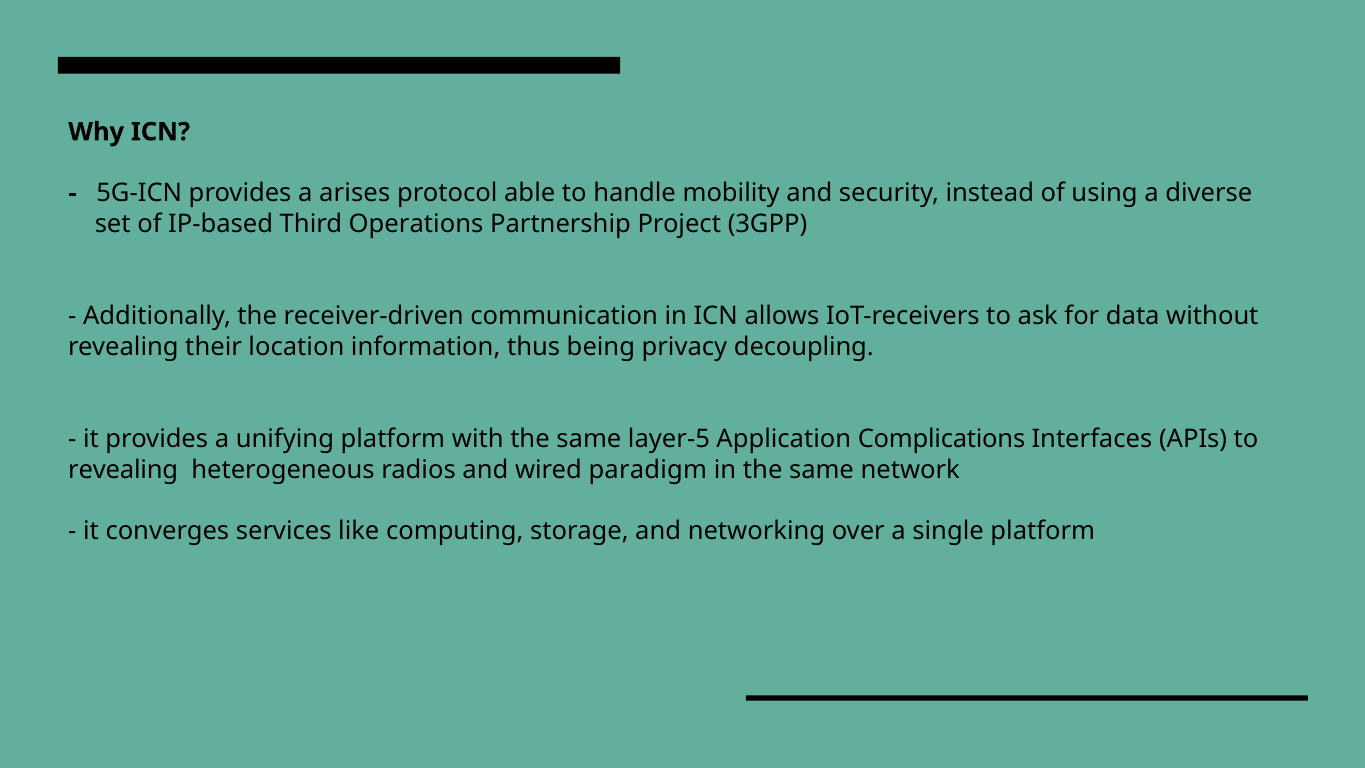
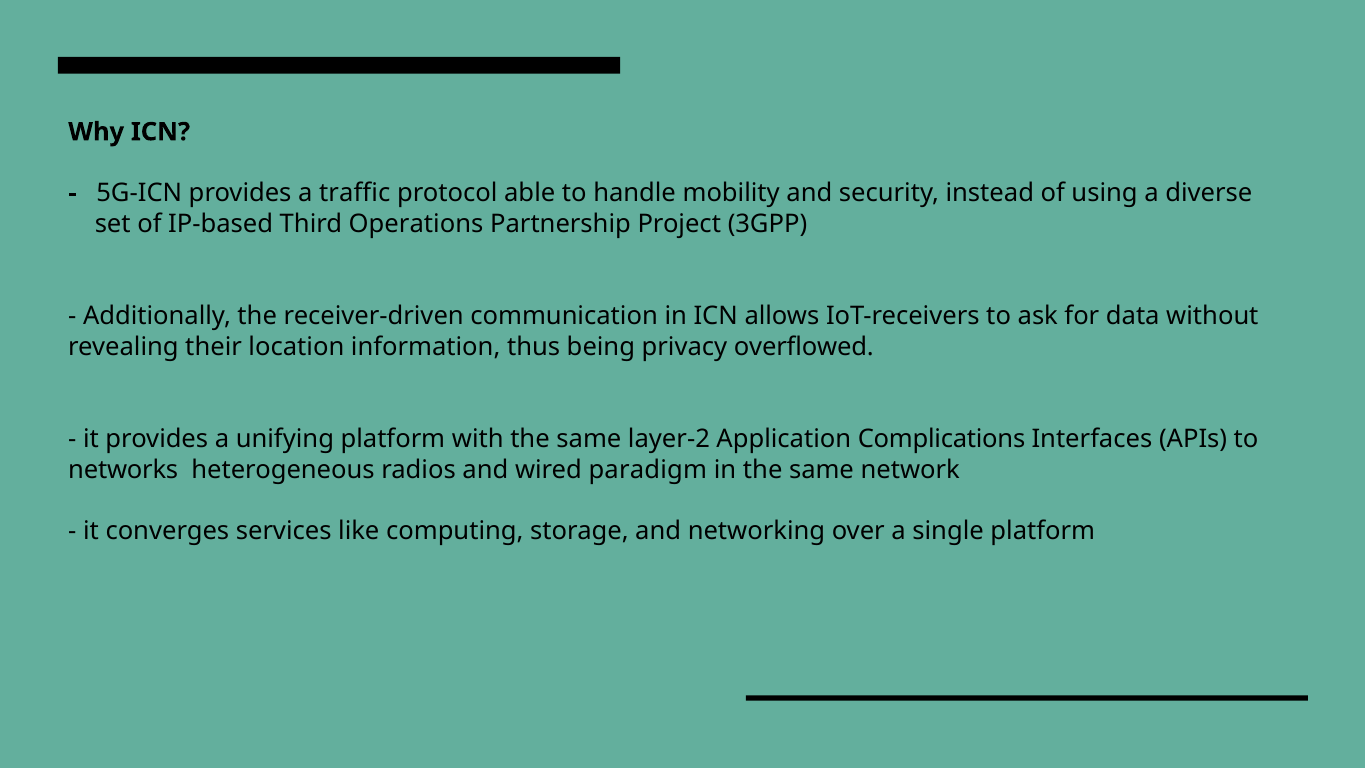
arises: arises -> traffic
decoupling: decoupling -> overflowed
layer-5: layer-5 -> layer-2
revealing at (123, 470): revealing -> networks
